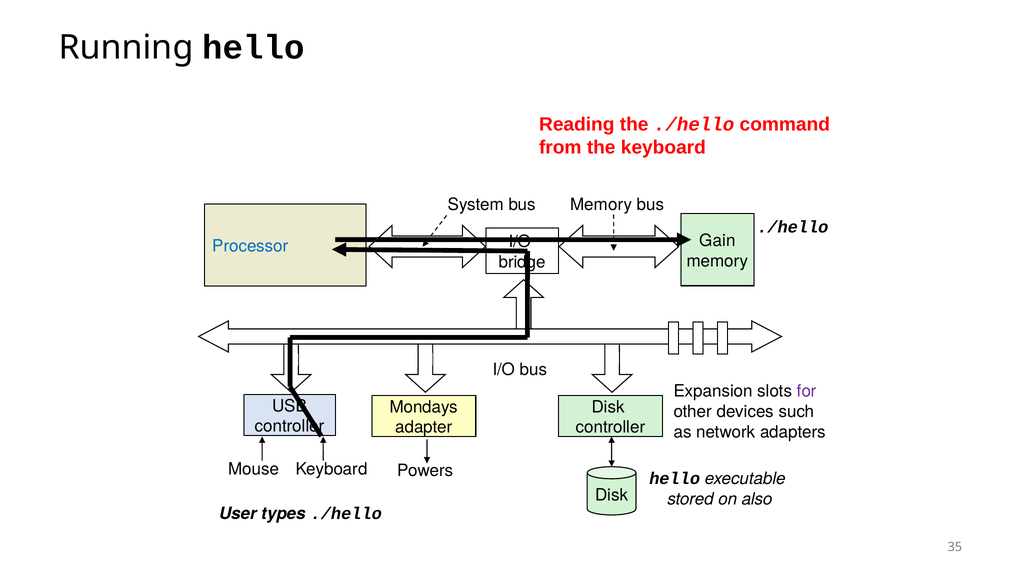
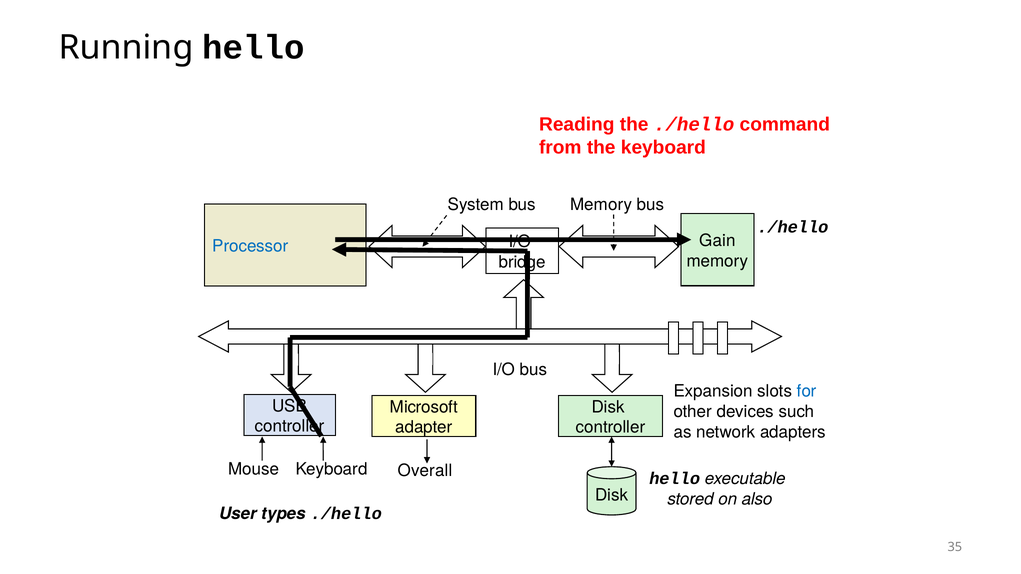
for colour: purple -> blue
Mondays: Mondays -> Microsoft
Powers: Powers -> Overall
